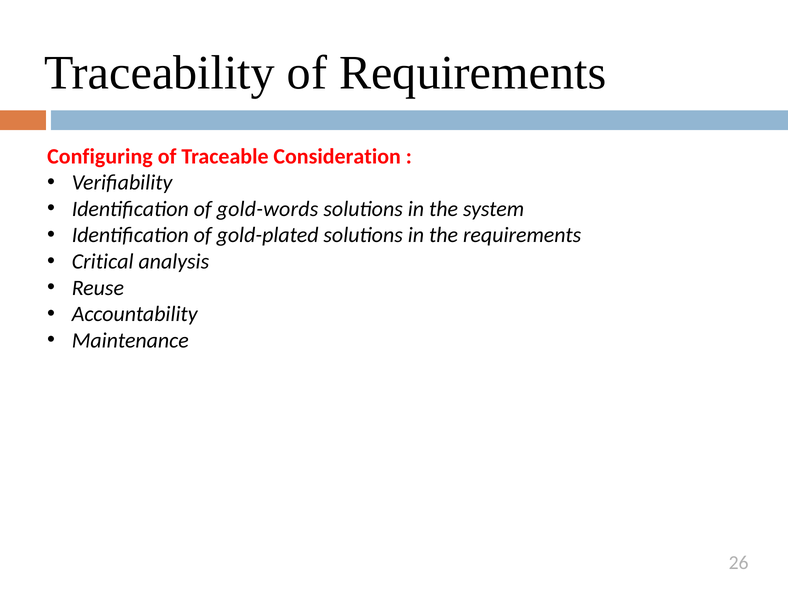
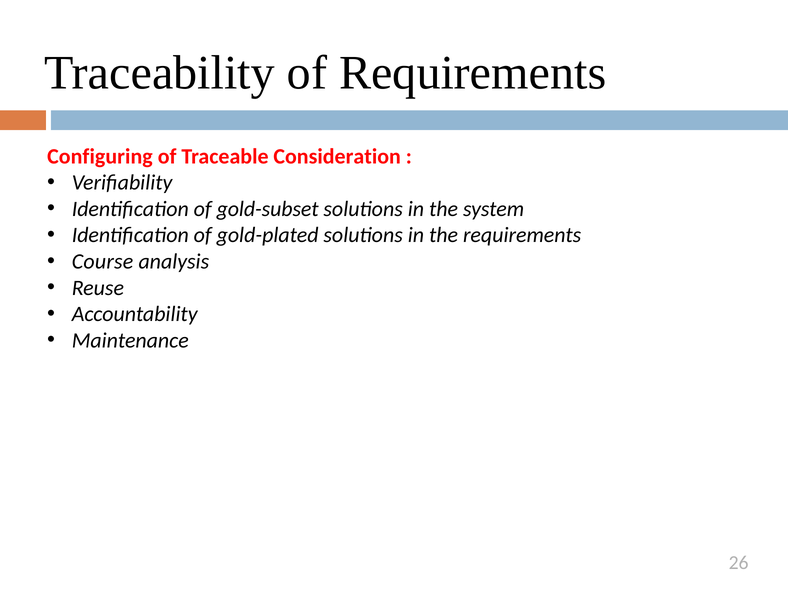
gold-words: gold-words -> gold-subset
Critical: Critical -> Course
